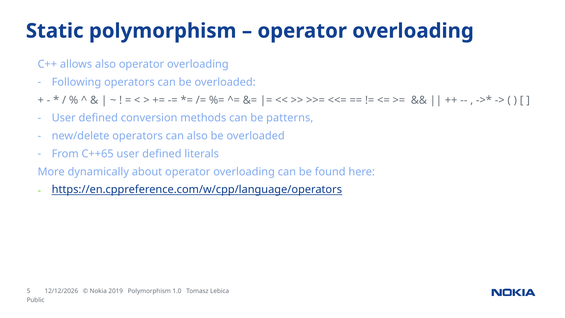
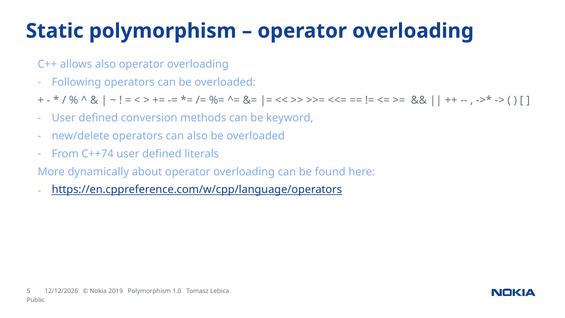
patterns: patterns -> keyword
C++65: C++65 -> C++74
